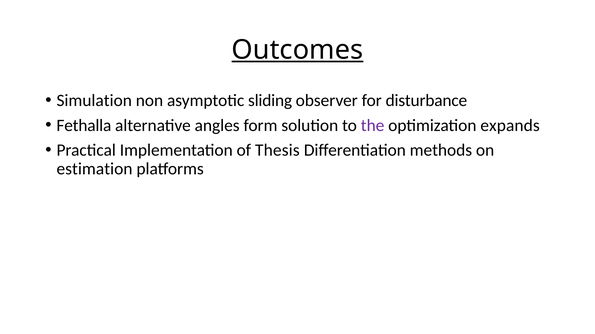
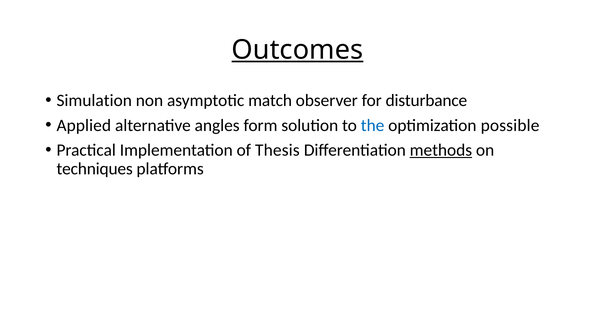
sliding: sliding -> match
Fethalla: Fethalla -> Applied
the colour: purple -> blue
expands: expands -> possible
methods underline: none -> present
estimation: estimation -> techniques
